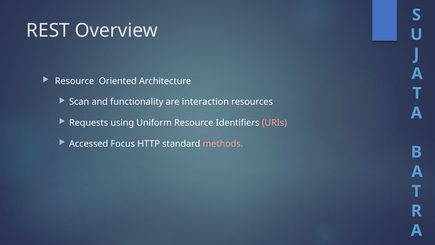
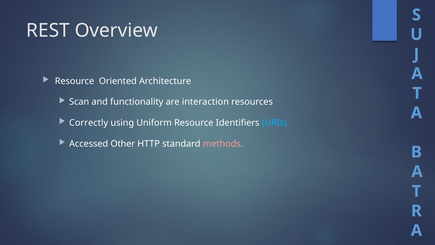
Requests: Requests -> Correctly
URIs colour: pink -> light blue
Focus: Focus -> Other
